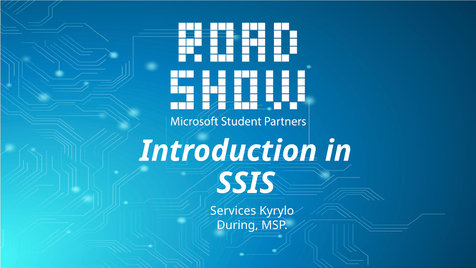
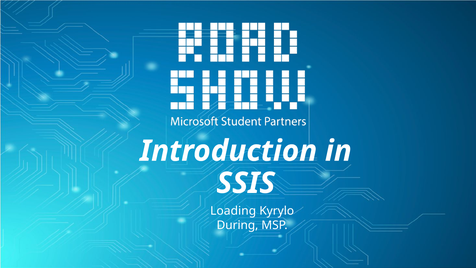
Services: Services -> Loading
